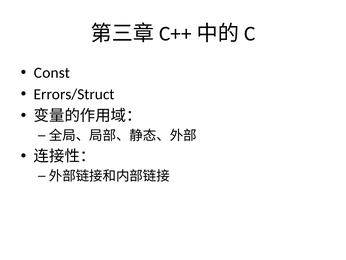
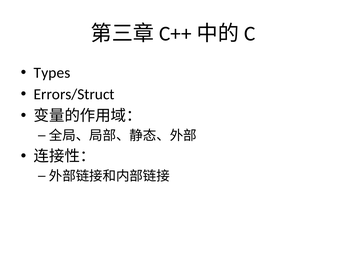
Const: Const -> Types
